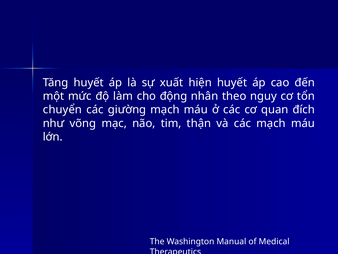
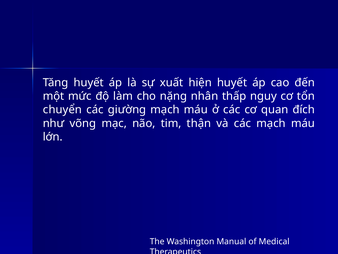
động: động -> nặng
theo: theo -> thấp
